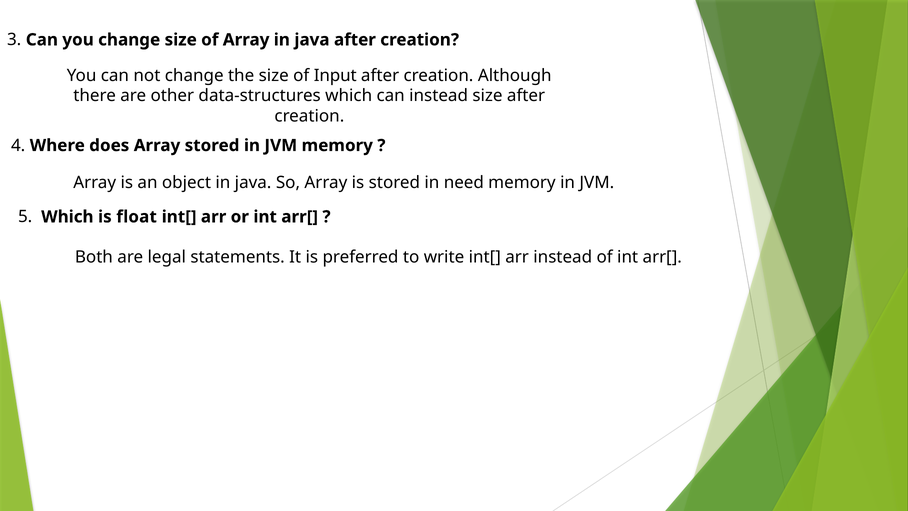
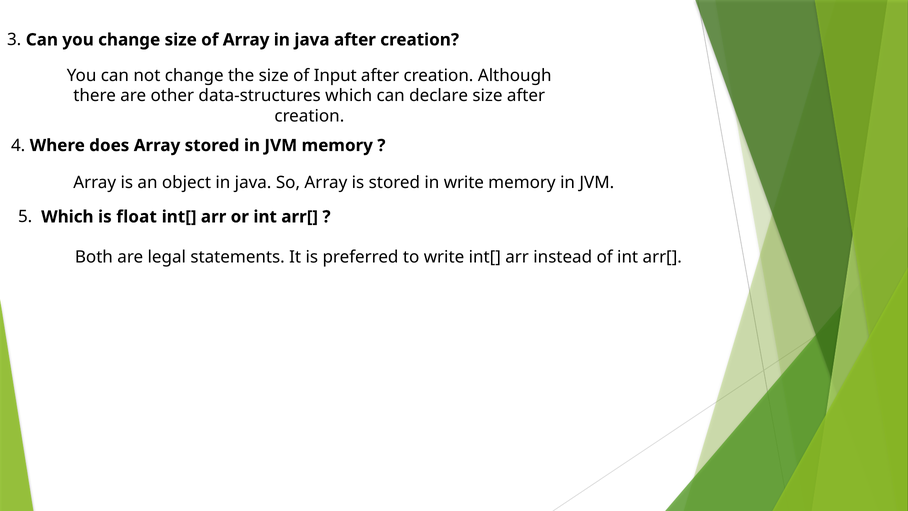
can instead: instead -> declare
in need: need -> write
